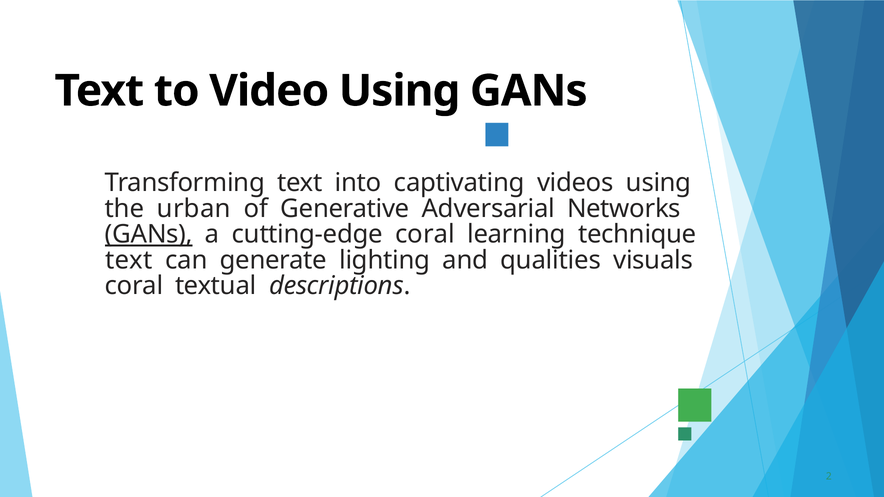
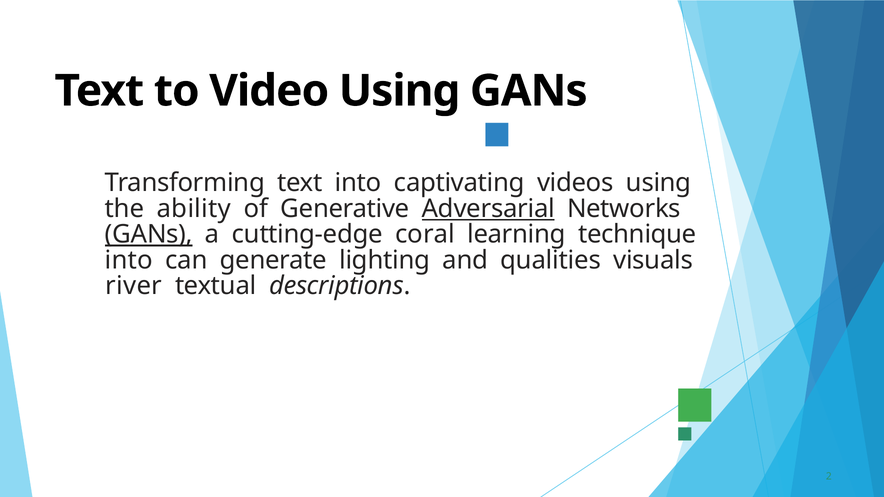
urban: urban -> ability
Adversarial underline: none -> present
text at (129, 260): text -> into
coral at (134, 286): coral -> river
